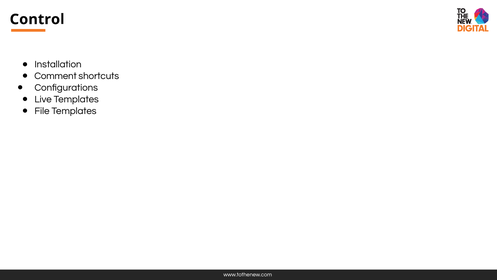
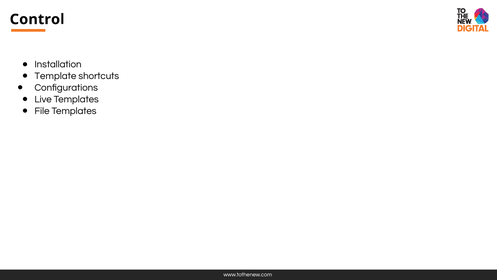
Comment: Comment -> Template
